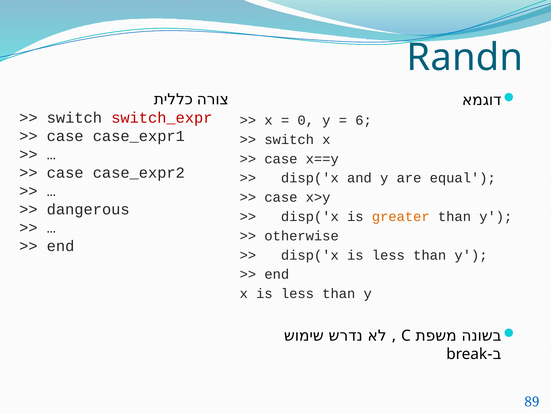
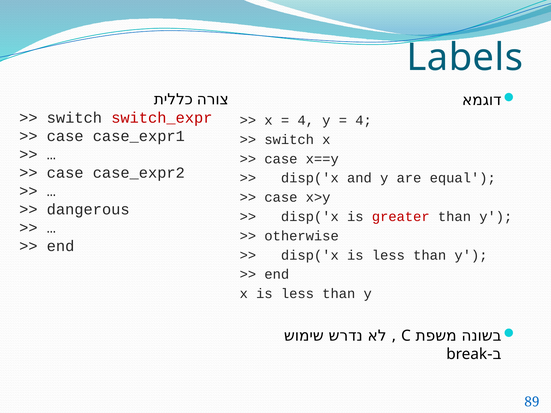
Randn: Randn -> Labels
0 at (306, 120): 0 -> 4
6 at (364, 120): 6 -> 4
greater colour: orange -> red
